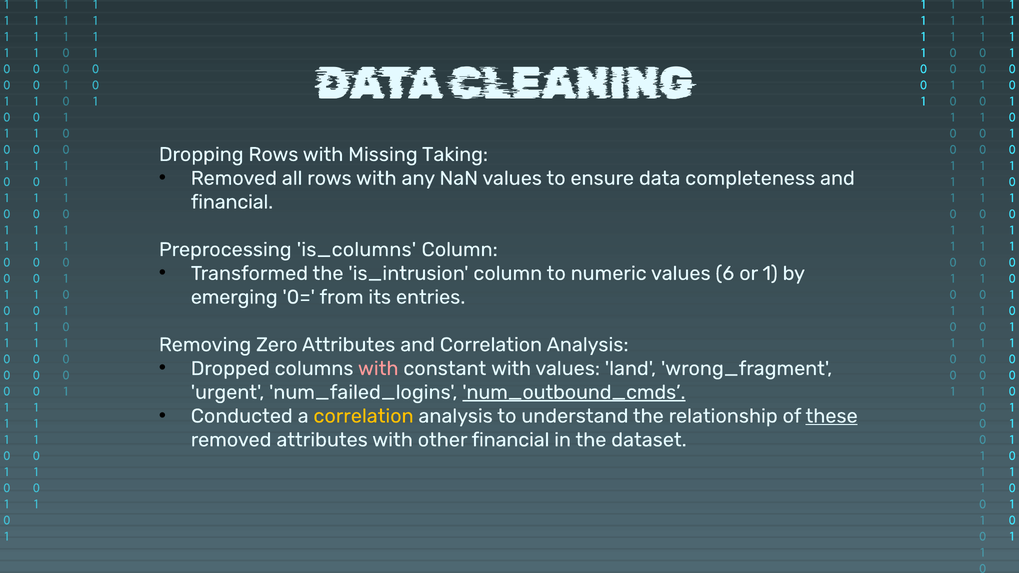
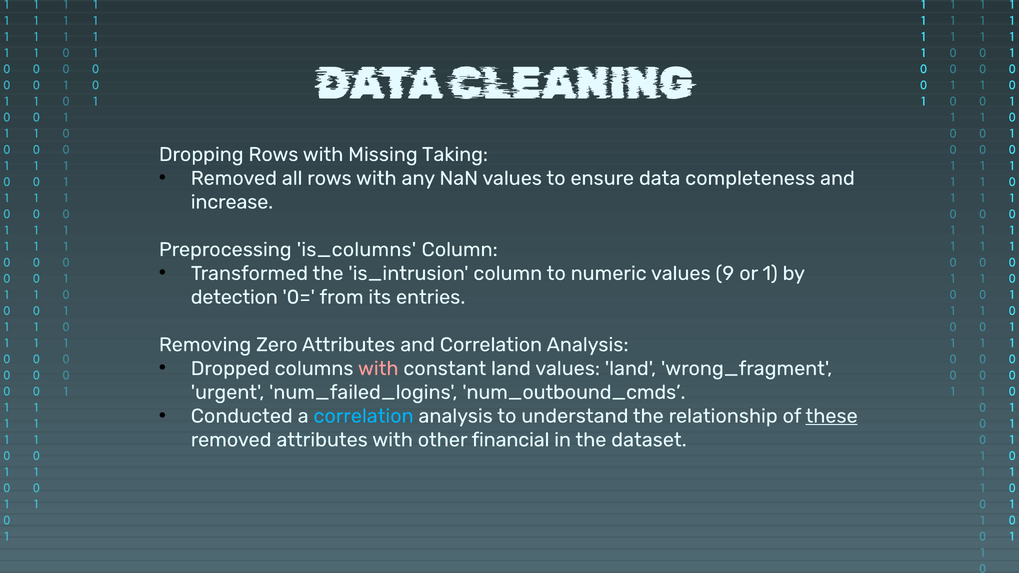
financial at (232, 202): financial -> increase
6: 6 -> 9
emerging: emerging -> detection
constant with: with -> land
num_outbound_cmds underline: present -> none
correlation at (364, 416) colour: yellow -> light blue
